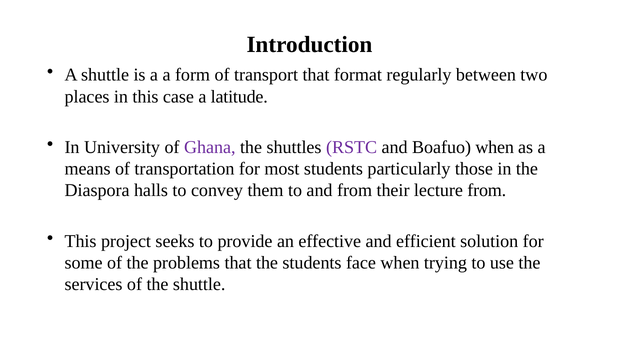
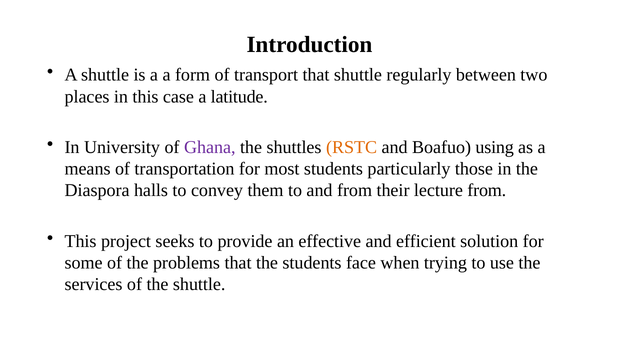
that format: format -> shuttle
RSTC colour: purple -> orange
Boafuo when: when -> using
